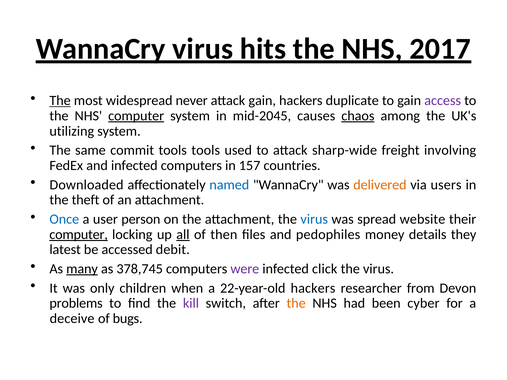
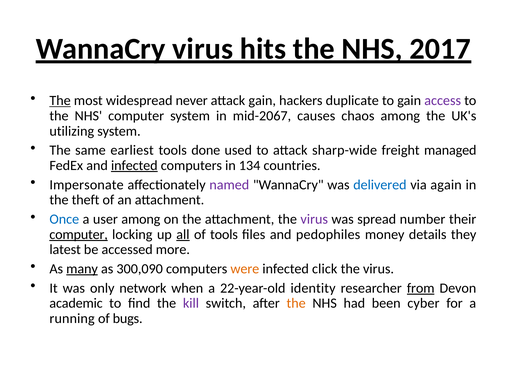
computer at (136, 116) underline: present -> none
mid-2045: mid-2045 -> mid-2067
chaos underline: present -> none
commit: commit -> earliest
tools tools: tools -> done
involving: involving -> managed
infected at (134, 166) underline: none -> present
157: 157 -> 134
Downloaded: Downloaded -> Impersonate
named colour: blue -> purple
delivered colour: orange -> blue
users: users -> again
user person: person -> among
virus at (314, 219) colour: blue -> purple
website: website -> number
of then: then -> tools
debit: debit -> more
378,745: 378,745 -> 300,090
were colour: purple -> orange
children: children -> network
22-year-old hackers: hackers -> identity
from underline: none -> present
problems: problems -> academic
deceive: deceive -> running
